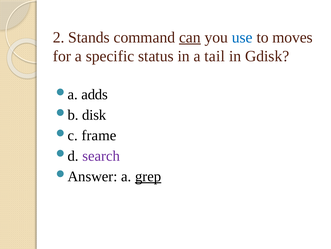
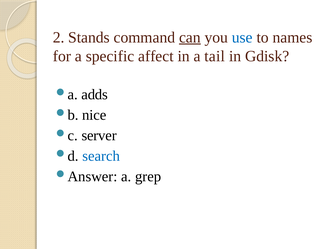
moves: moves -> names
status: status -> affect
disk: disk -> nice
frame: frame -> server
search colour: purple -> blue
grep underline: present -> none
